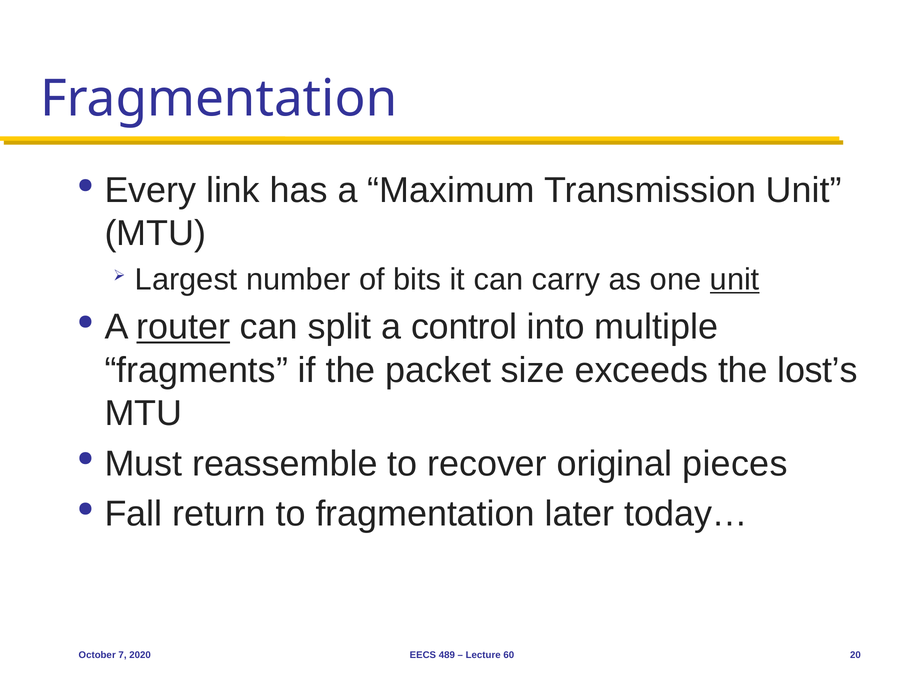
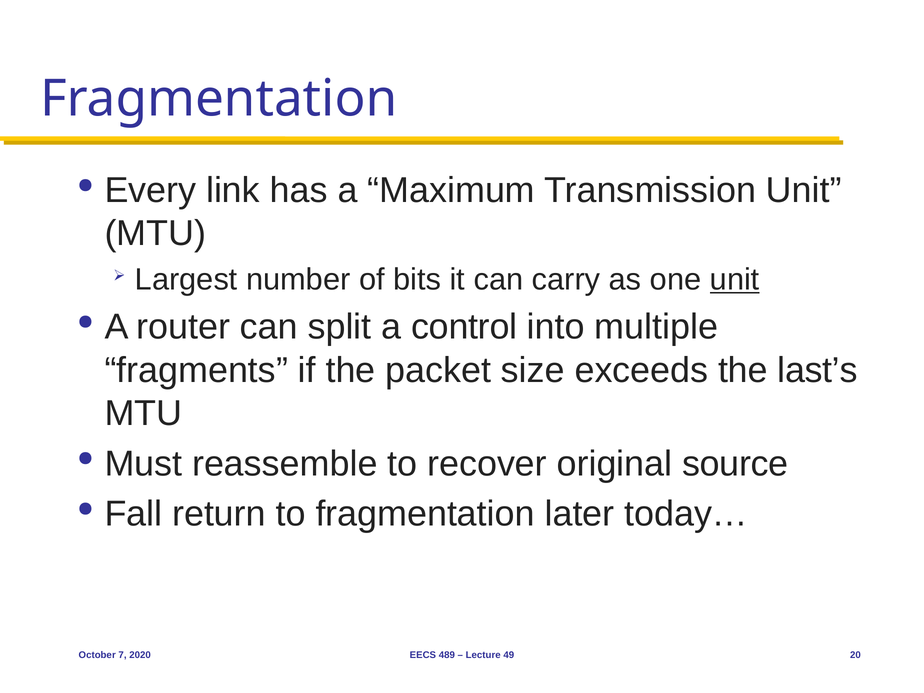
router underline: present -> none
lost’s: lost’s -> last’s
pieces: pieces -> source
60: 60 -> 49
